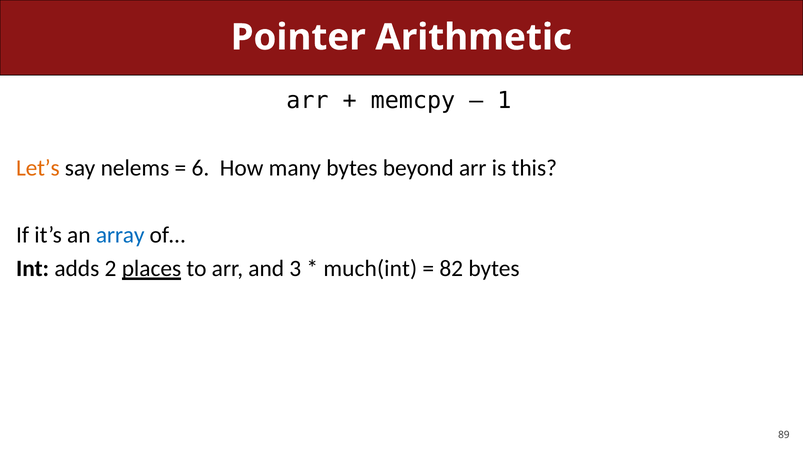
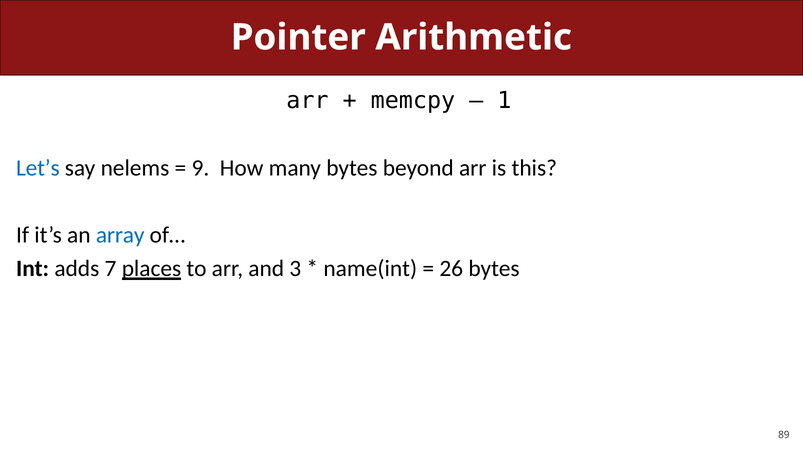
Let’s colour: orange -> blue
6: 6 -> 9
2: 2 -> 7
much(int: much(int -> name(int
82: 82 -> 26
